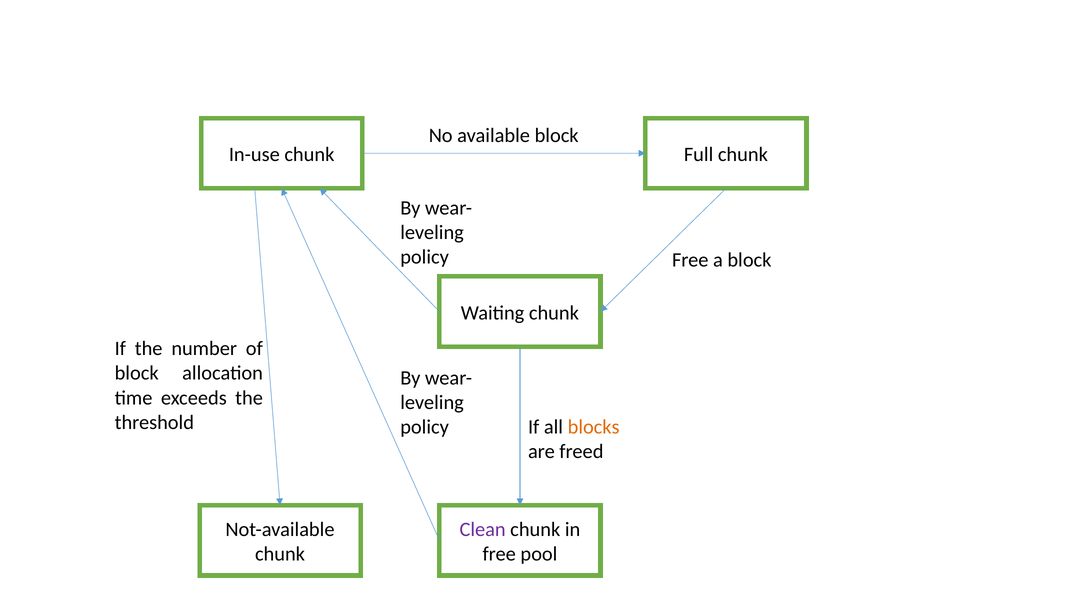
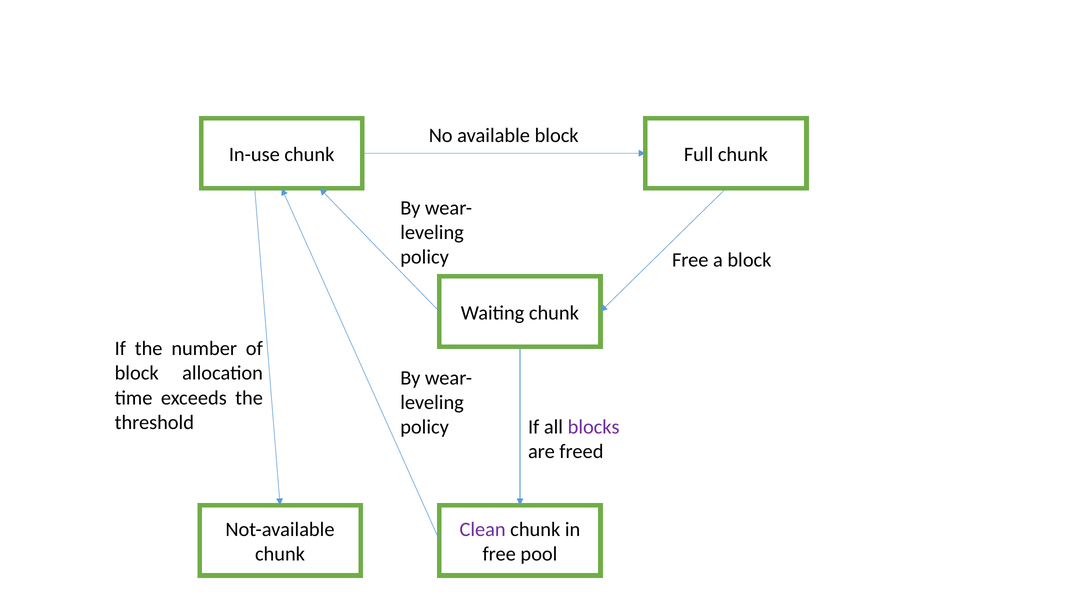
blocks colour: orange -> purple
